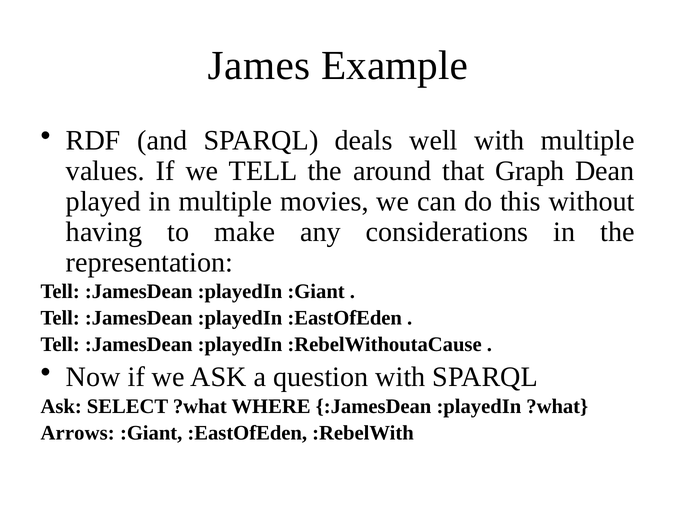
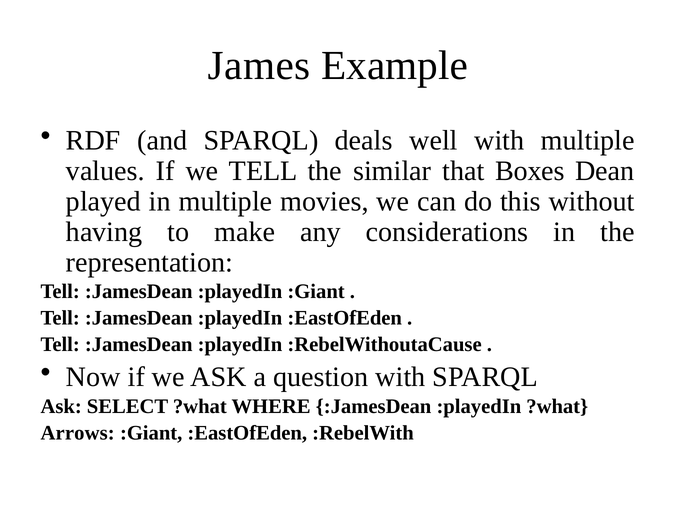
around: around -> similar
Graph: Graph -> Boxes
